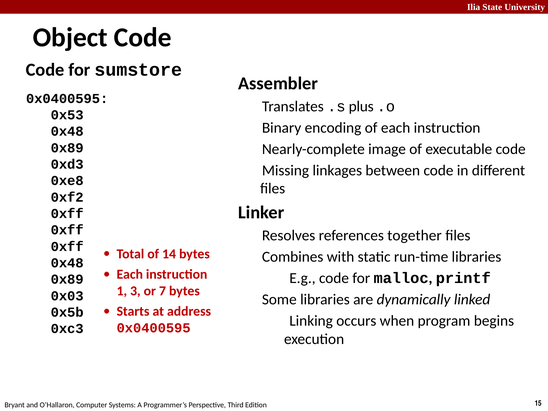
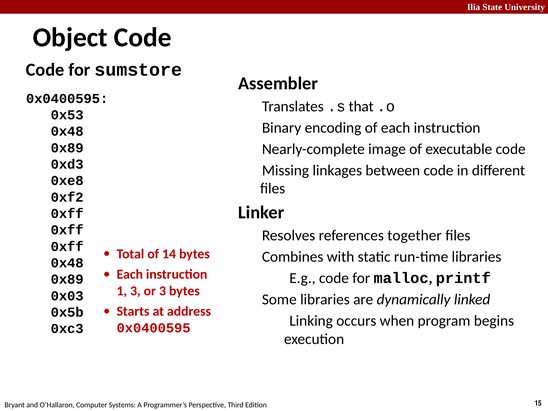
plus: plus -> that
or 7: 7 -> 3
